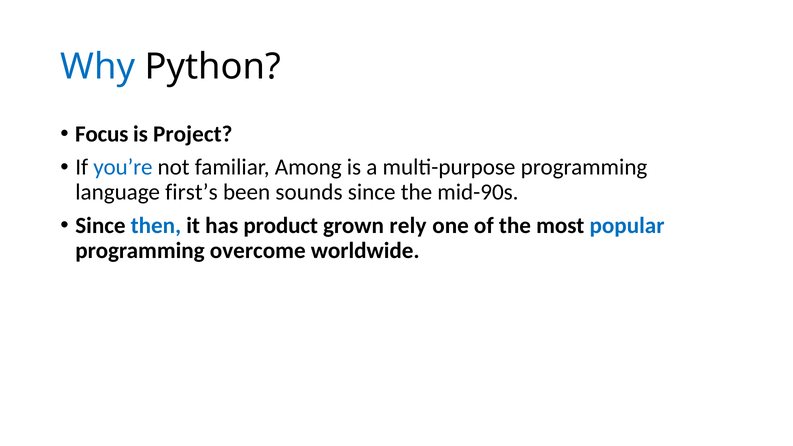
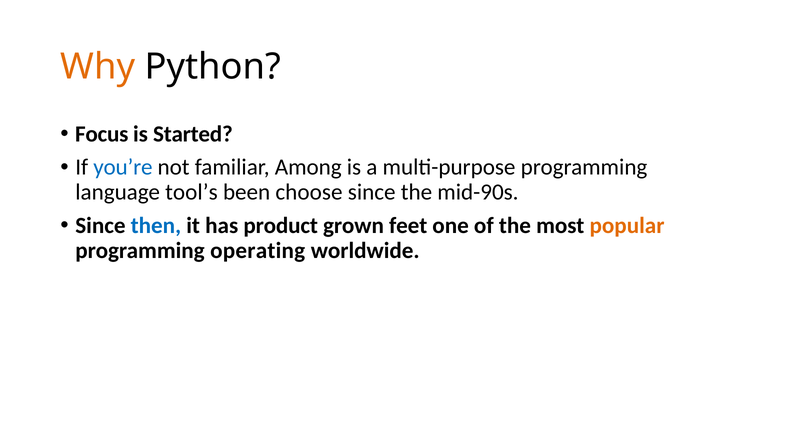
Why colour: blue -> orange
Project: Project -> Started
first’s: first’s -> tool’s
sounds: sounds -> choose
rely: rely -> feet
popular colour: blue -> orange
overcome: overcome -> operating
